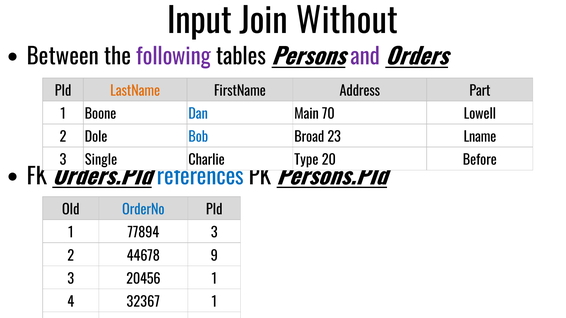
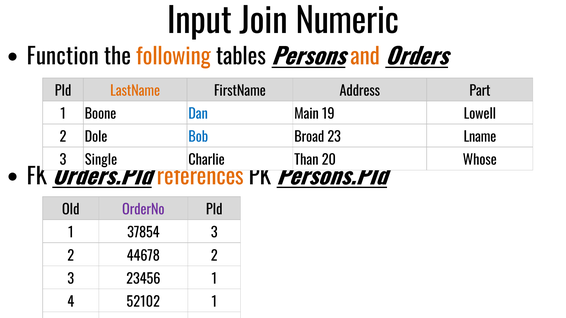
Without: Without -> Numeric
Between: Between -> Function
following colour: purple -> orange
and colour: purple -> orange
70: 70 -> 19
Type: Type -> Than
Before: Before -> Whose
references colour: blue -> orange
OrderNo colour: blue -> purple
77894: 77894 -> 37854
44678 9: 9 -> 2
20456: 20456 -> 23456
32367: 32367 -> 52102
